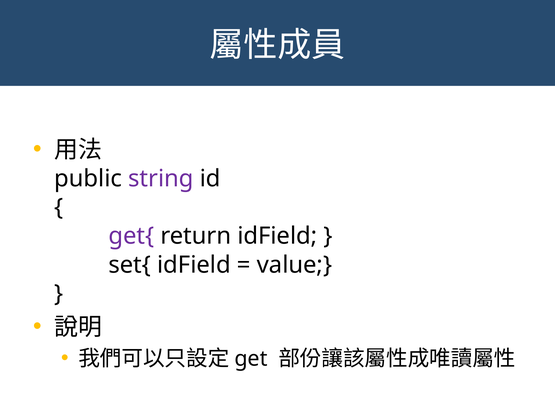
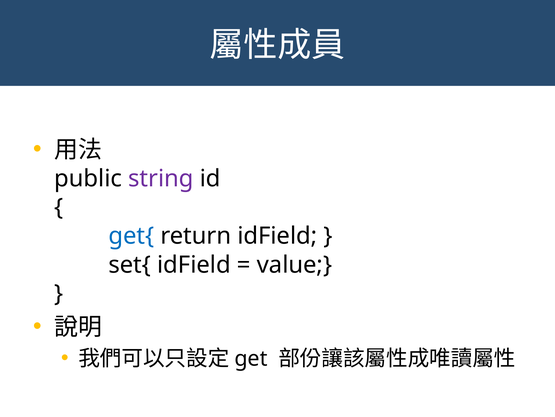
get{ colour: purple -> blue
